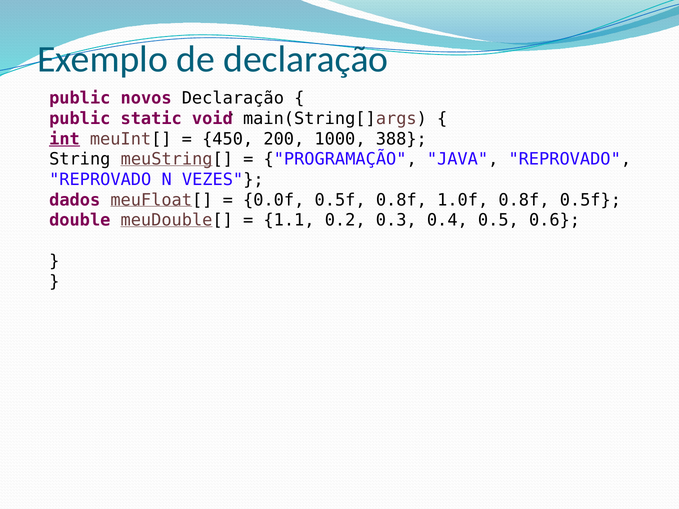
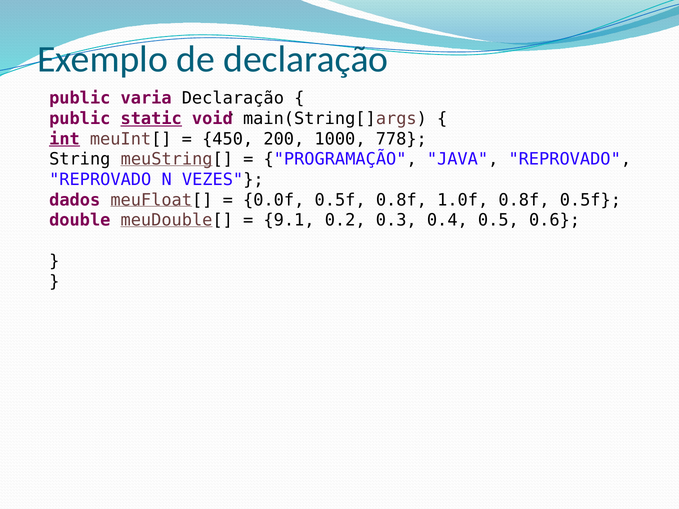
novos: novos -> varia
static underline: none -> present
388: 388 -> 778
1.1: 1.1 -> 9.1
